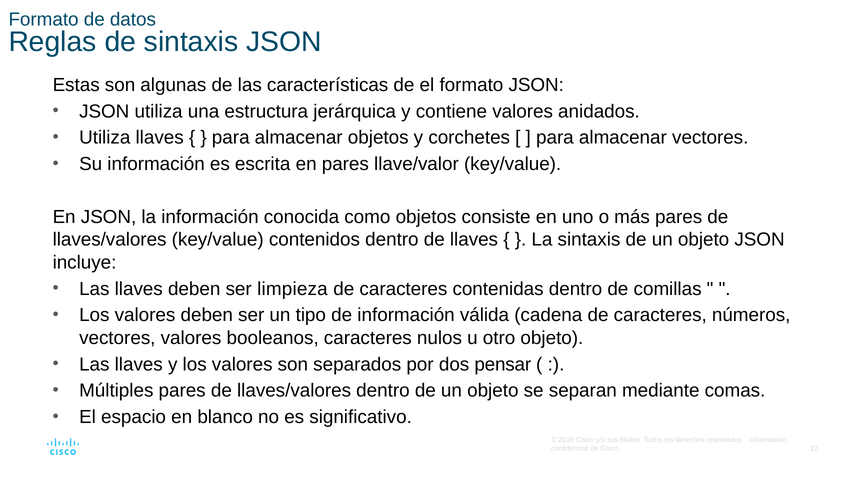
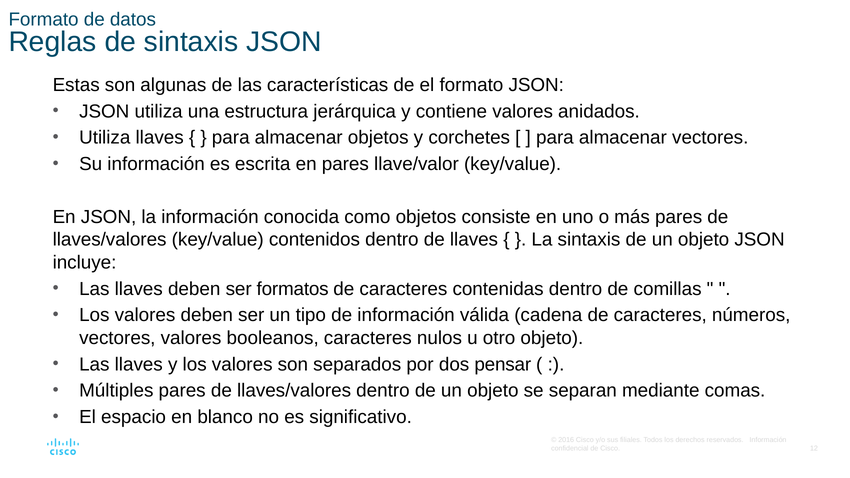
limpieza: limpieza -> formatos
